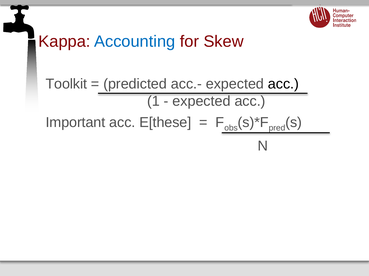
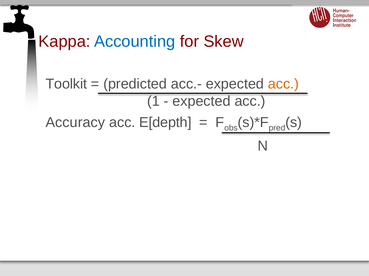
acc at (283, 84) colour: black -> orange
Important: Important -> Accuracy
E[these: E[these -> E[depth
